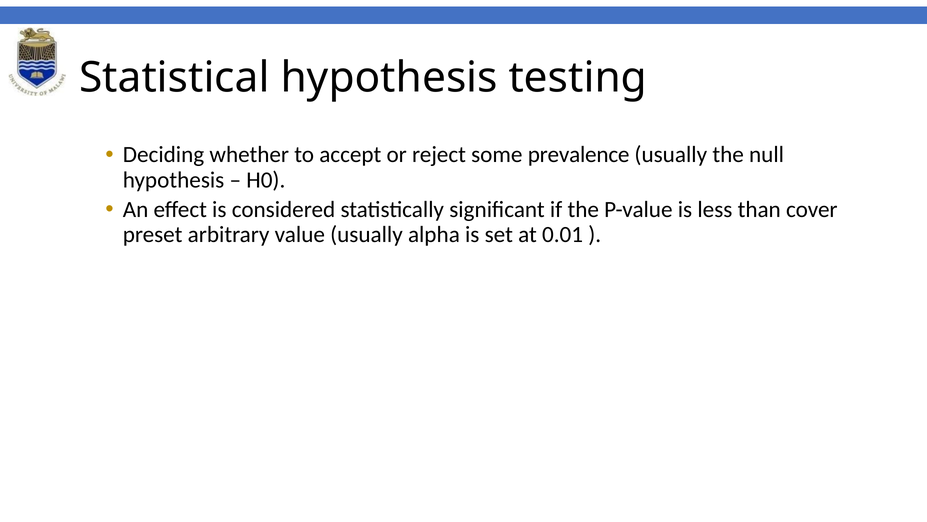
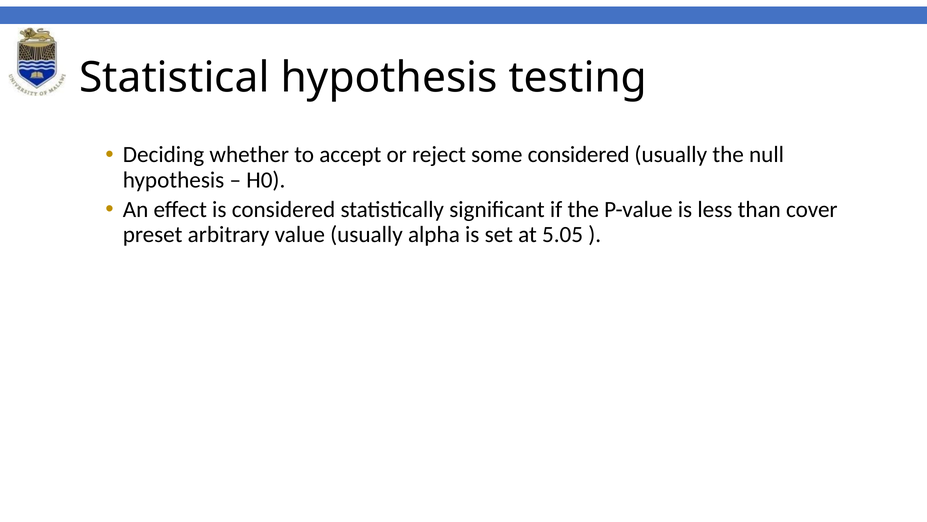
some prevalence: prevalence -> considered
0.01: 0.01 -> 5.05
